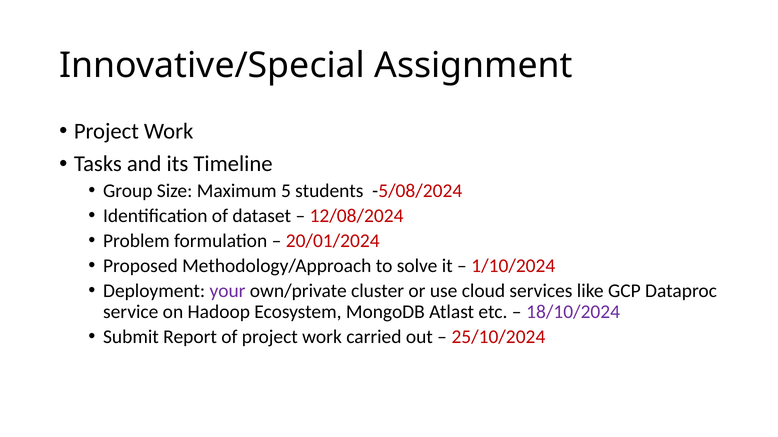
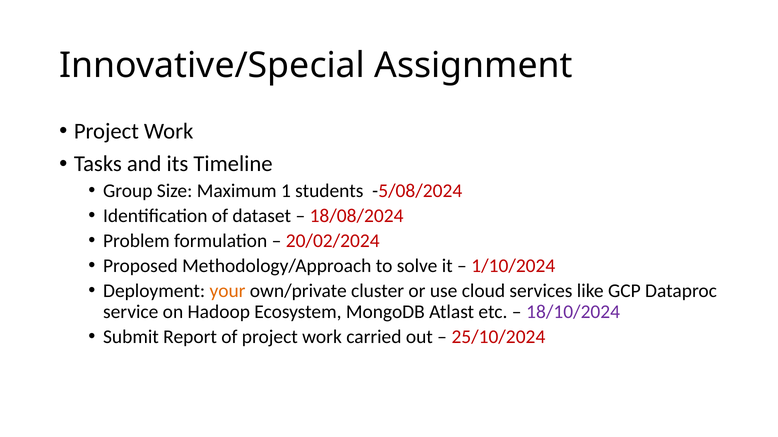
5: 5 -> 1
12/08/2024: 12/08/2024 -> 18/08/2024
20/01/2024: 20/01/2024 -> 20/02/2024
your colour: purple -> orange
